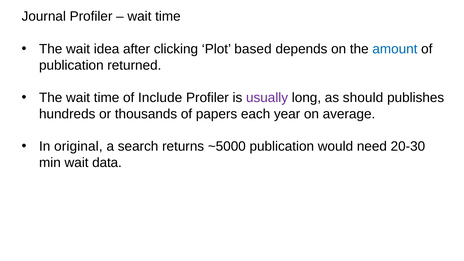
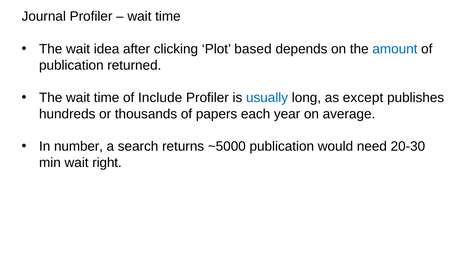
usually colour: purple -> blue
should: should -> except
original: original -> number
data: data -> right
